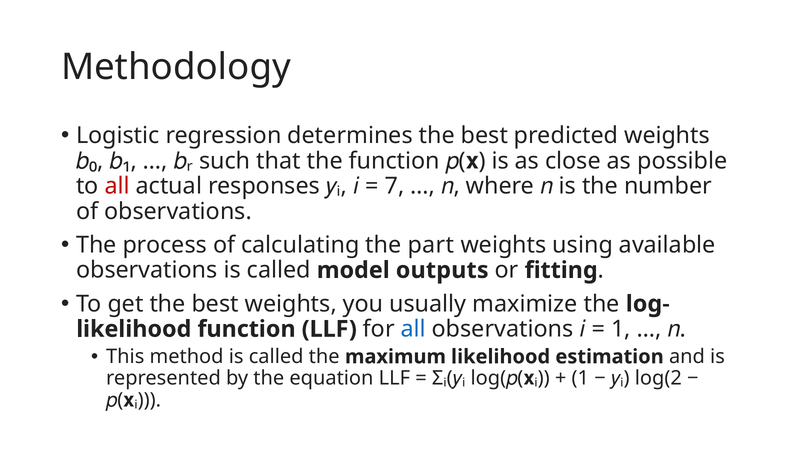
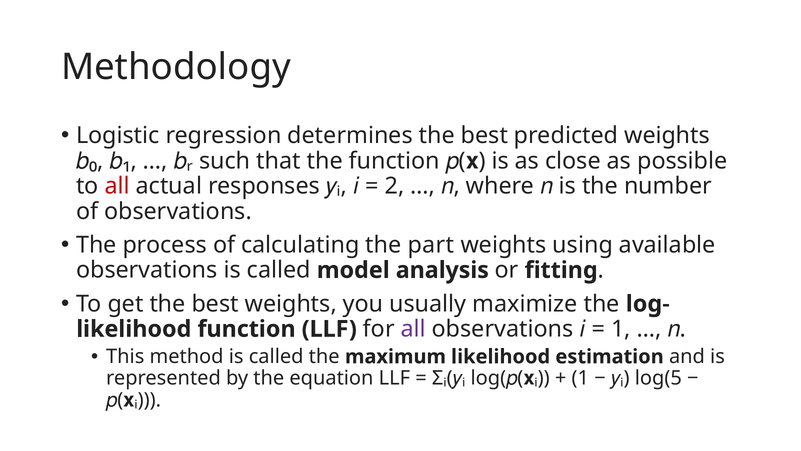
7: 7 -> 2
outputs: outputs -> analysis
all at (413, 329) colour: blue -> purple
log(2: log(2 -> log(5
